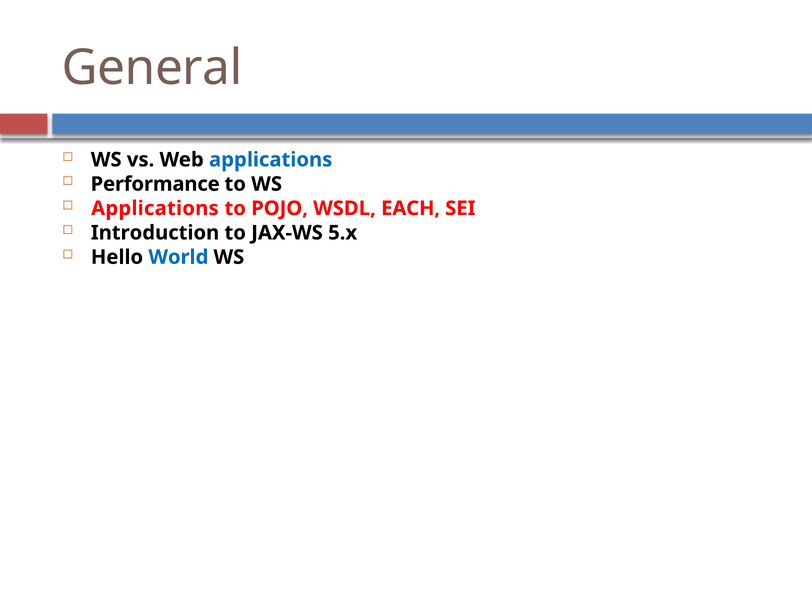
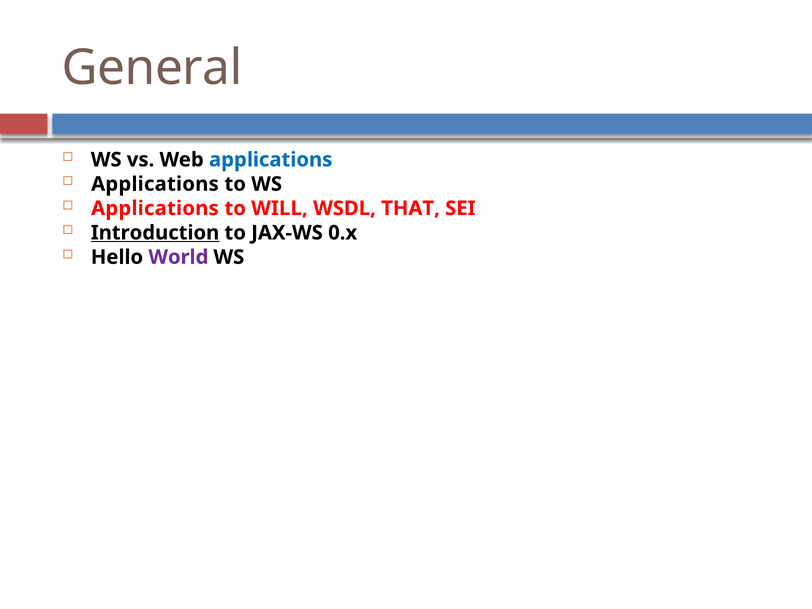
Performance at (155, 184): Performance -> Applications
POJO: POJO -> WILL
EACH: EACH -> THAT
Introduction underline: none -> present
5.x: 5.x -> 0.x
World colour: blue -> purple
